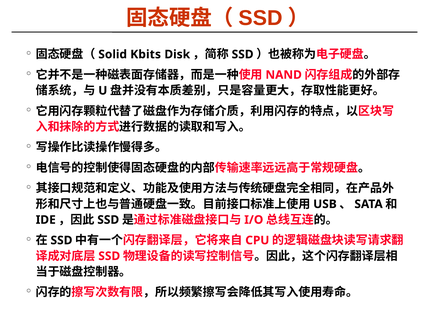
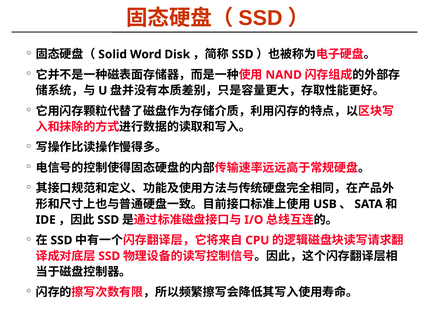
Kbits: Kbits -> Word
